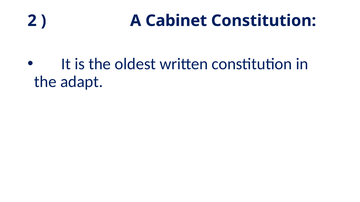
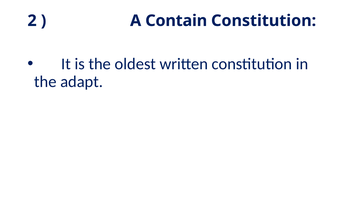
Cabinet: Cabinet -> Contain
